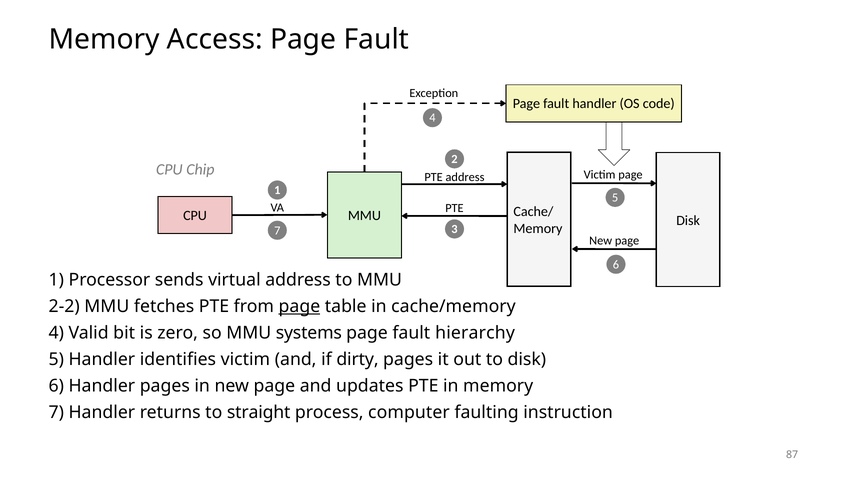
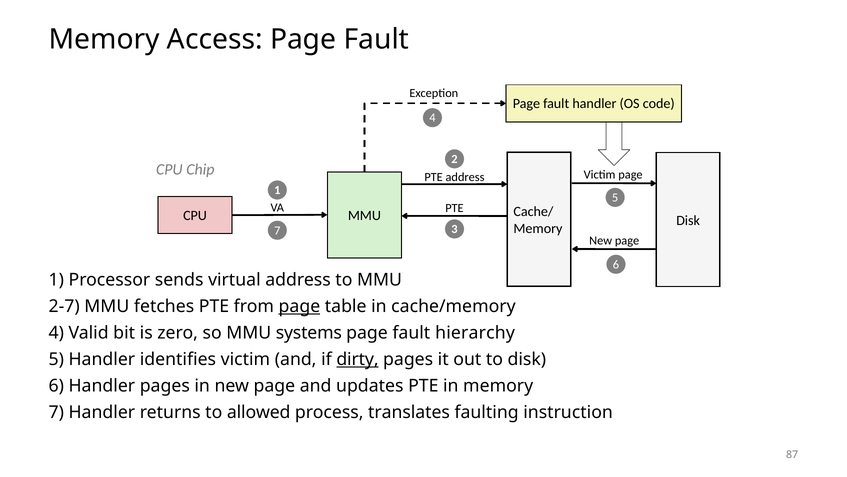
2-2: 2-2 -> 2-7
dirty underline: none -> present
straight: straight -> allowed
computer: computer -> translates
